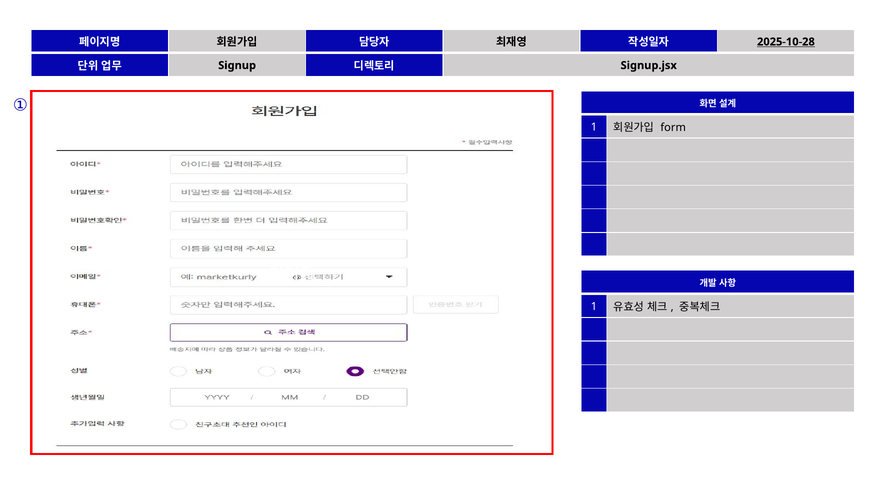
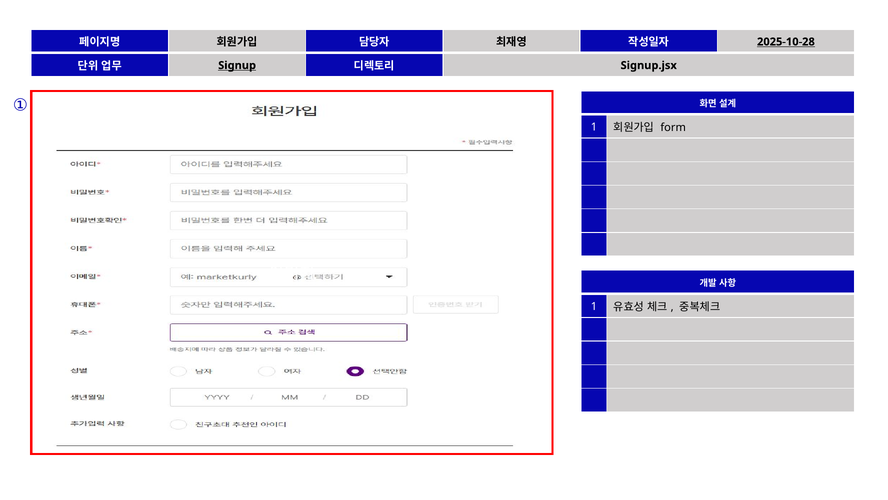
Signup underline: none -> present
